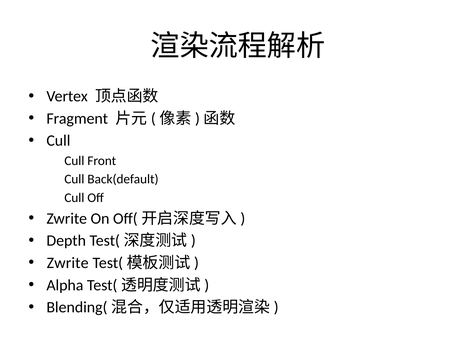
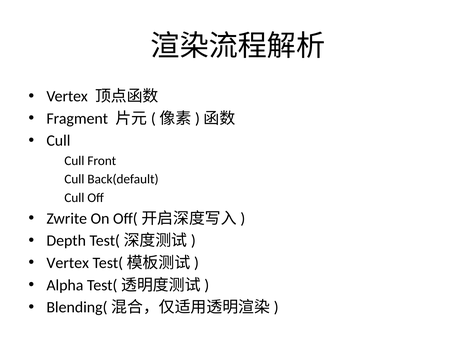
Zwrite at (68, 263): Zwrite -> Vertex
